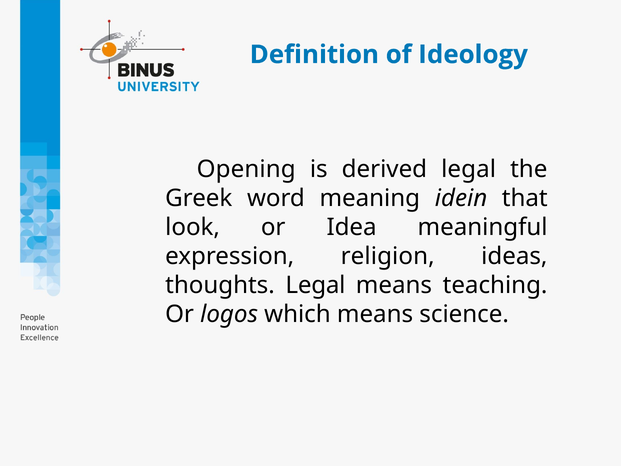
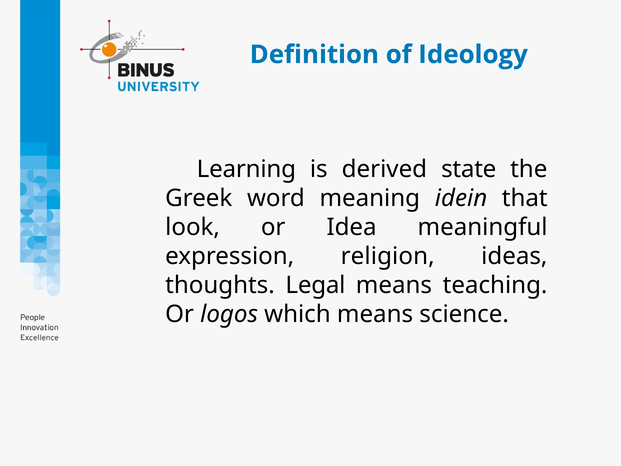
Opening: Opening -> Learning
derived legal: legal -> state
